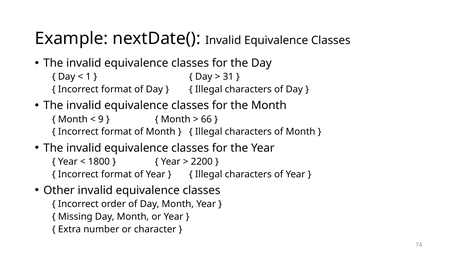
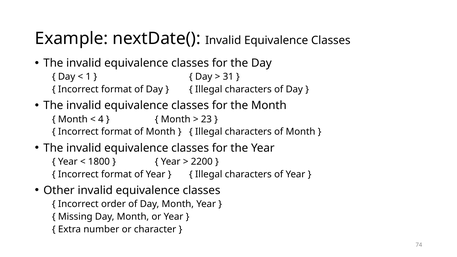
9: 9 -> 4
66: 66 -> 23
